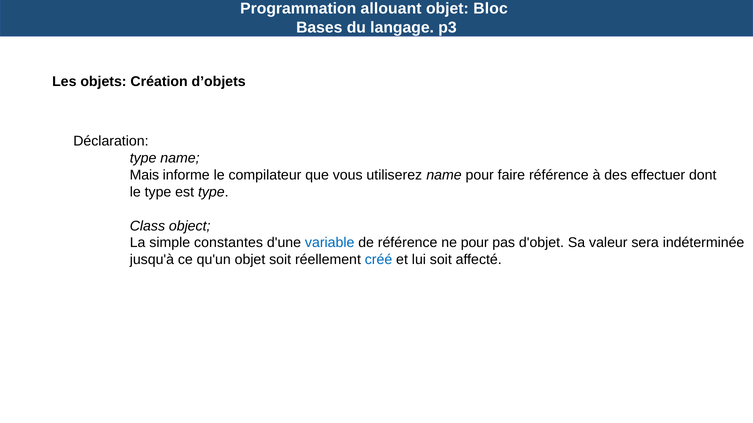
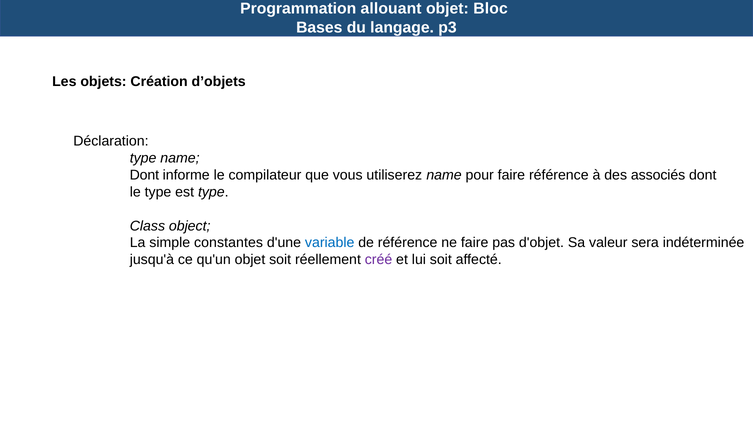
Mais at (144, 175): Mais -> Dont
effectuer: effectuer -> associés
ne pour: pour -> faire
créé colour: blue -> purple
